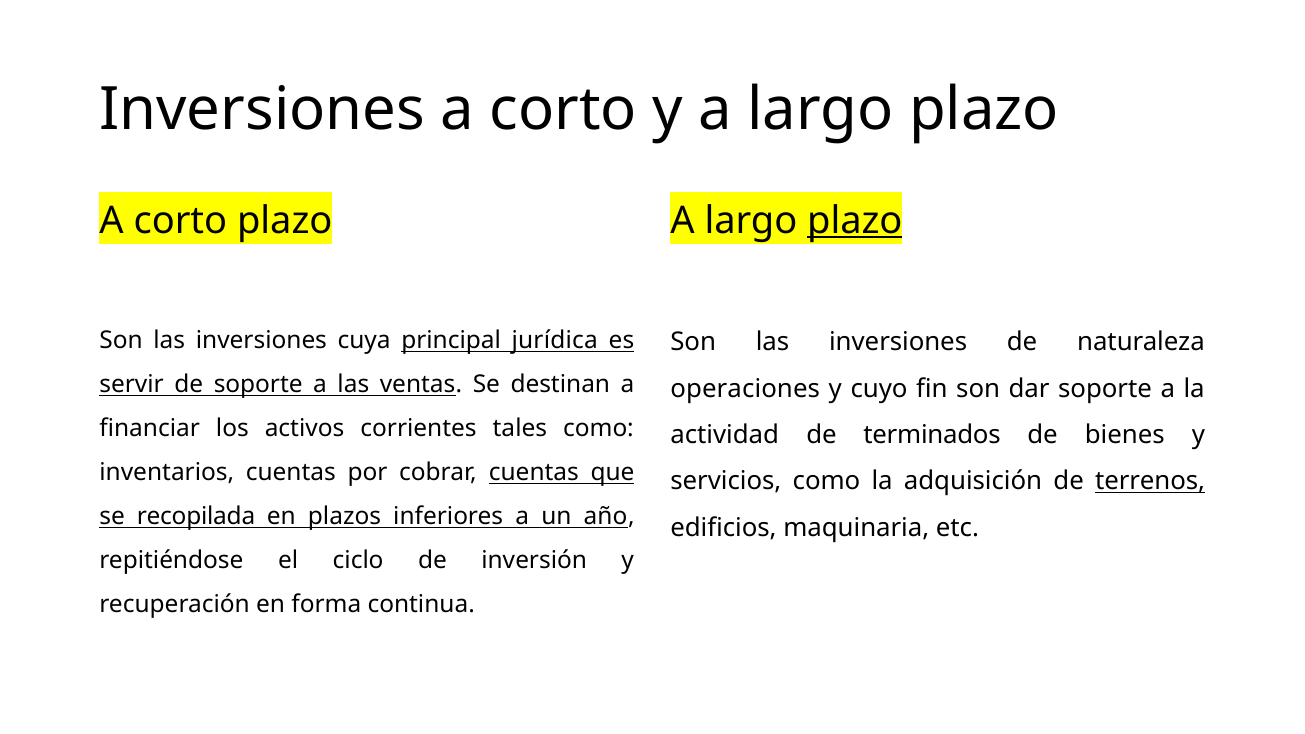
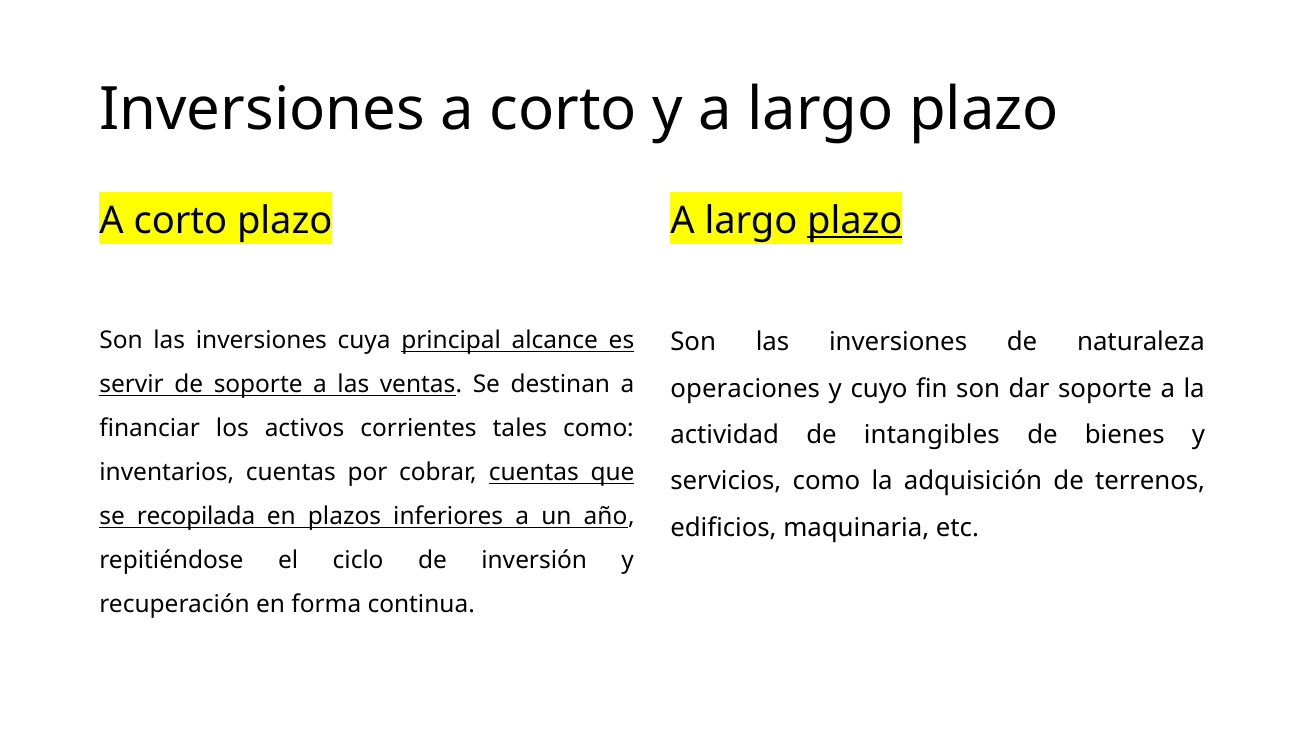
jurídica: jurídica -> alcance
terminados: terminados -> intangibles
terrenos underline: present -> none
